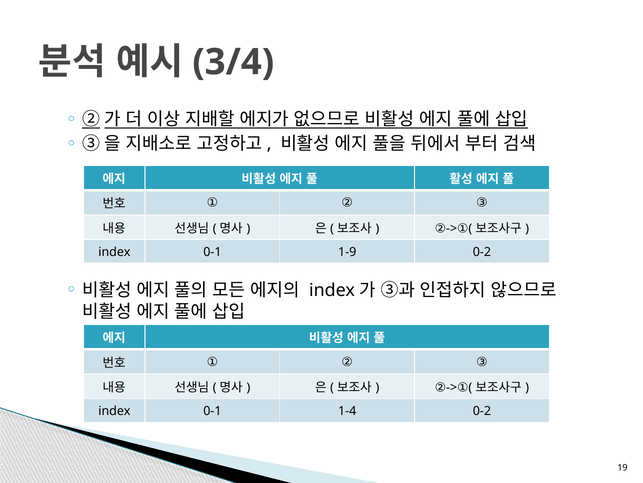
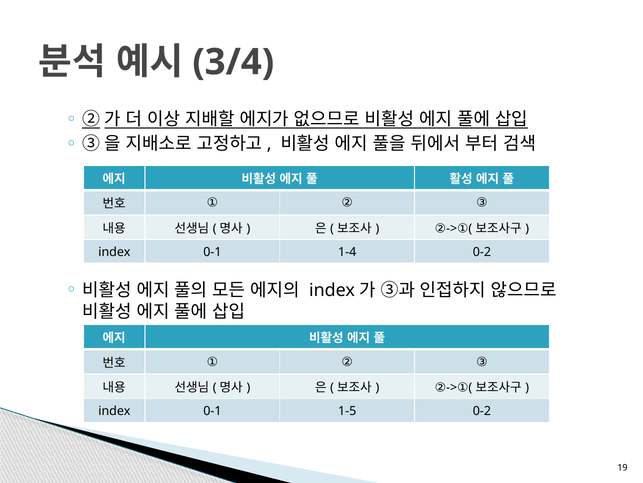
1-9: 1-9 -> 1-4
1-4: 1-4 -> 1-5
